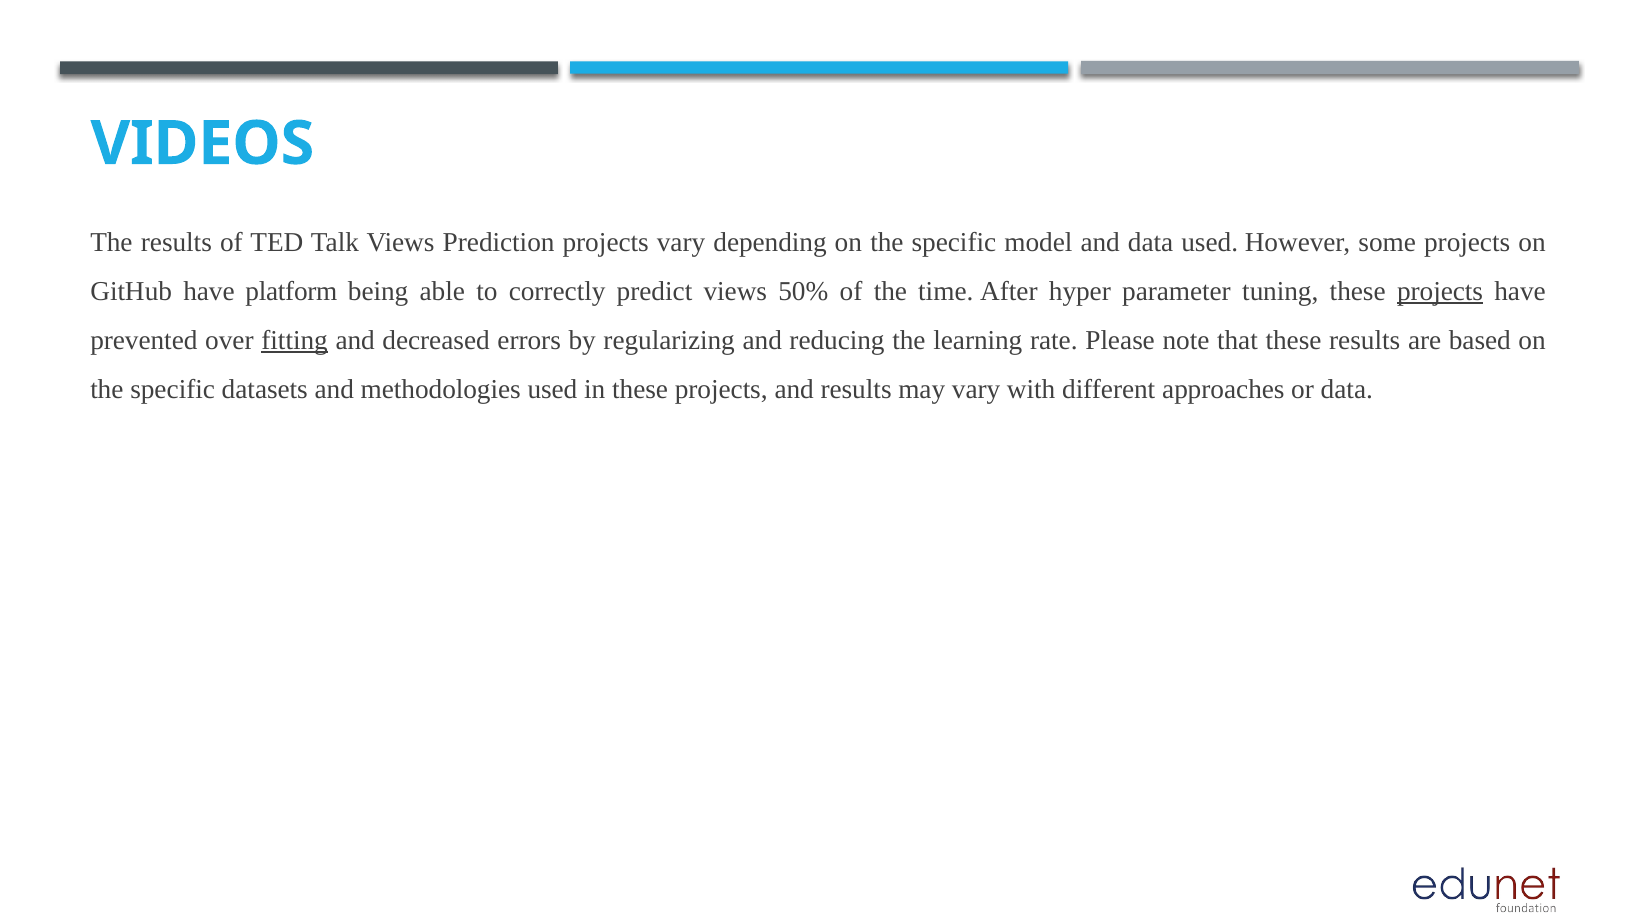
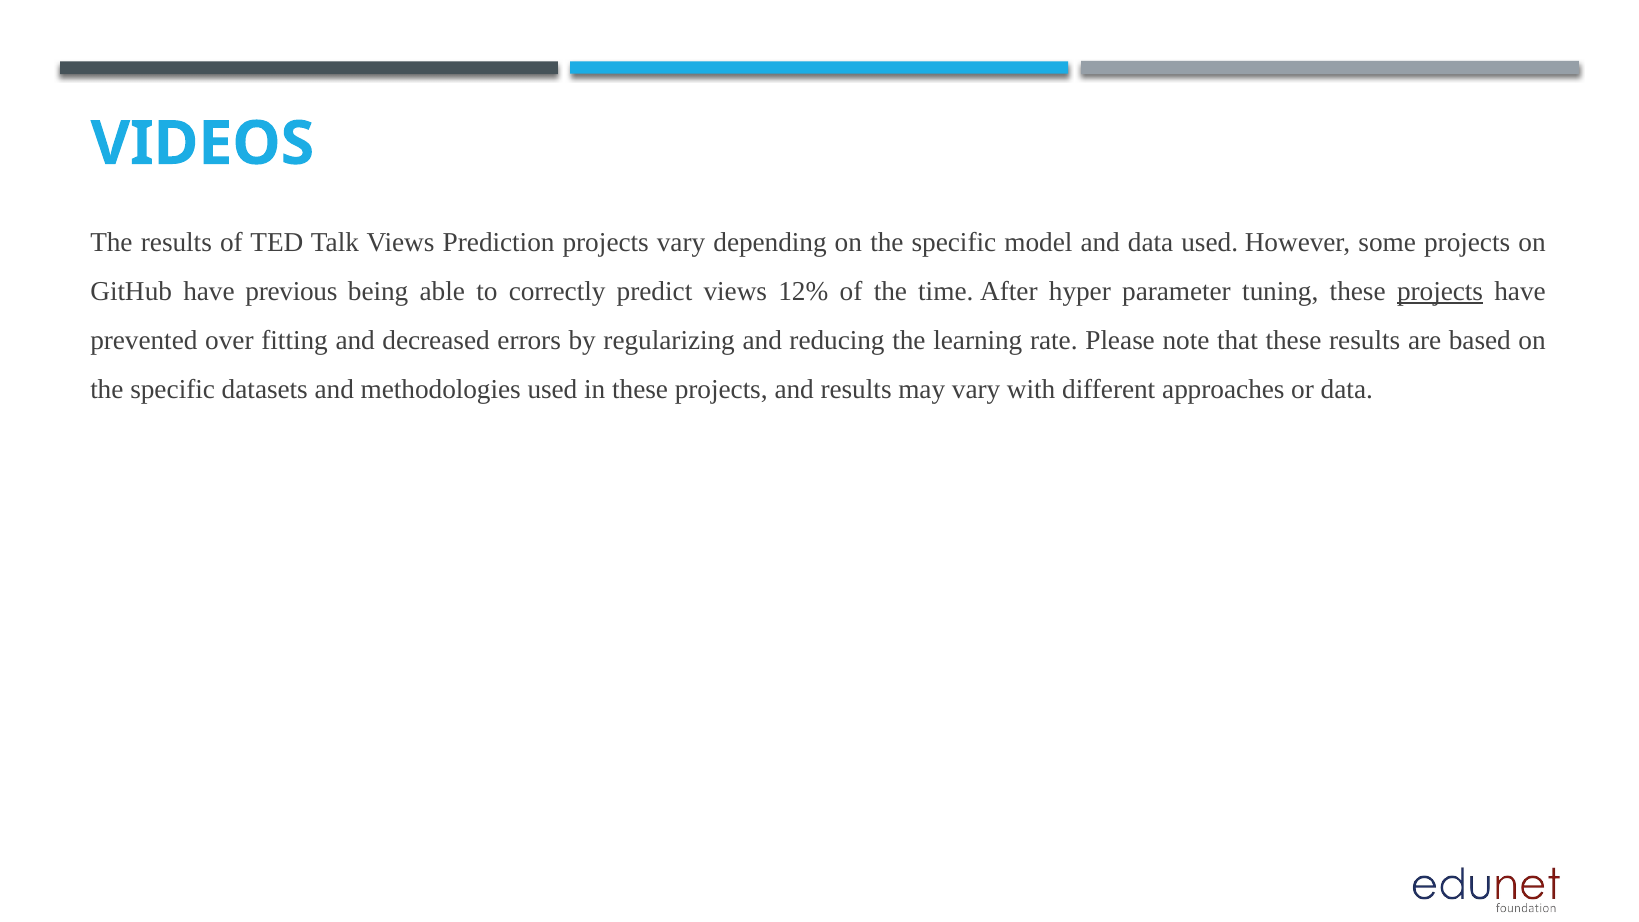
platform: platform -> previous
50%: 50% -> 12%
fitting underline: present -> none
